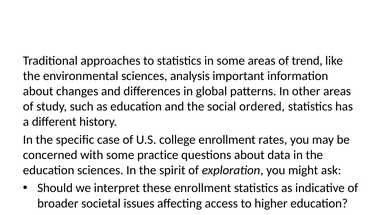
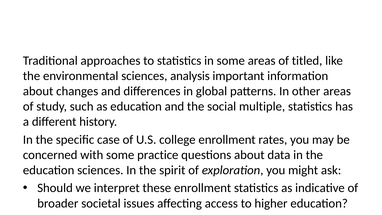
trend: trend -> titled
ordered: ordered -> multiple
